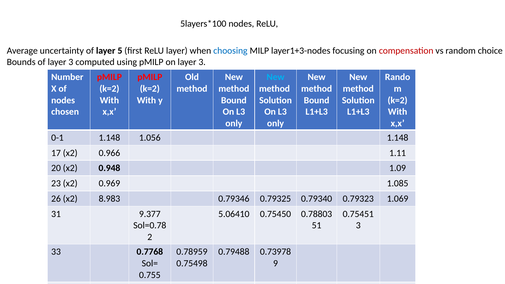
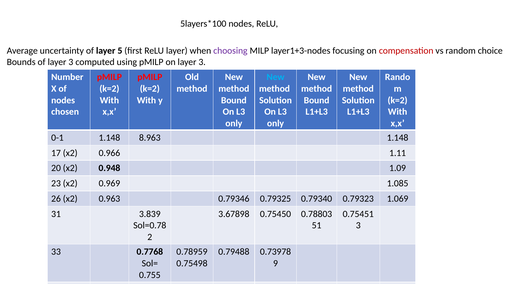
choosing colour: blue -> purple
1.056: 1.056 -> 8.963
8.983: 8.983 -> 0.963
9.377: 9.377 -> 3.839
5.06410: 5.06410 -> 3.67898
